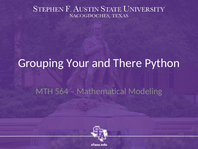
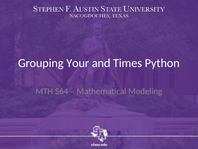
There: There -> Times
